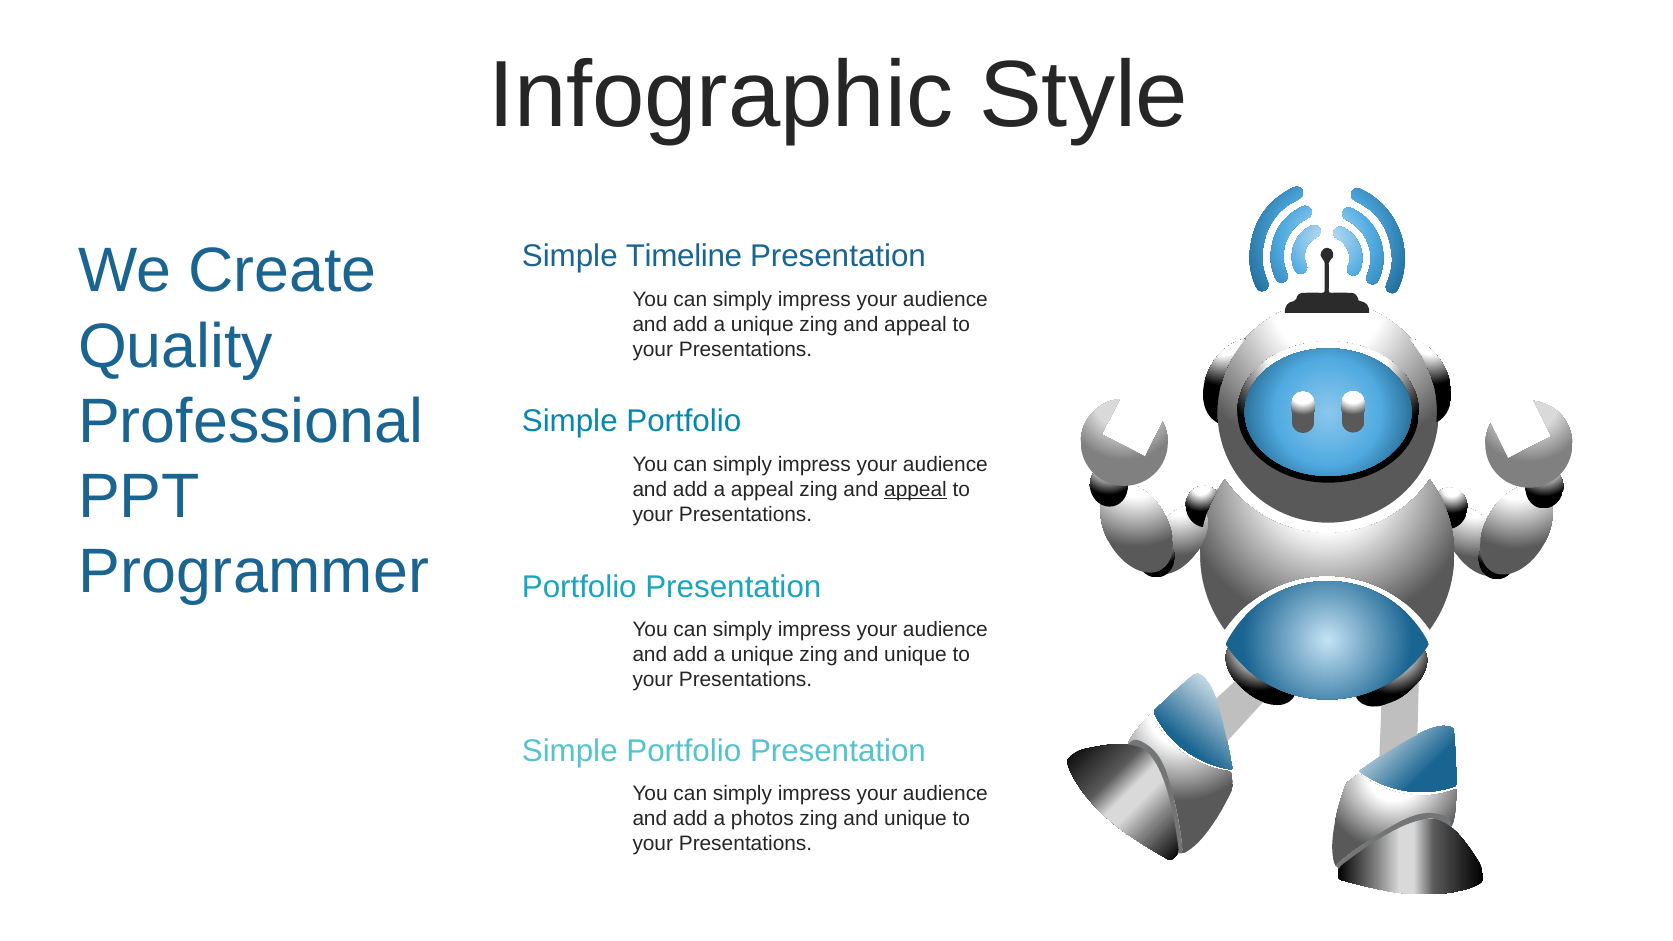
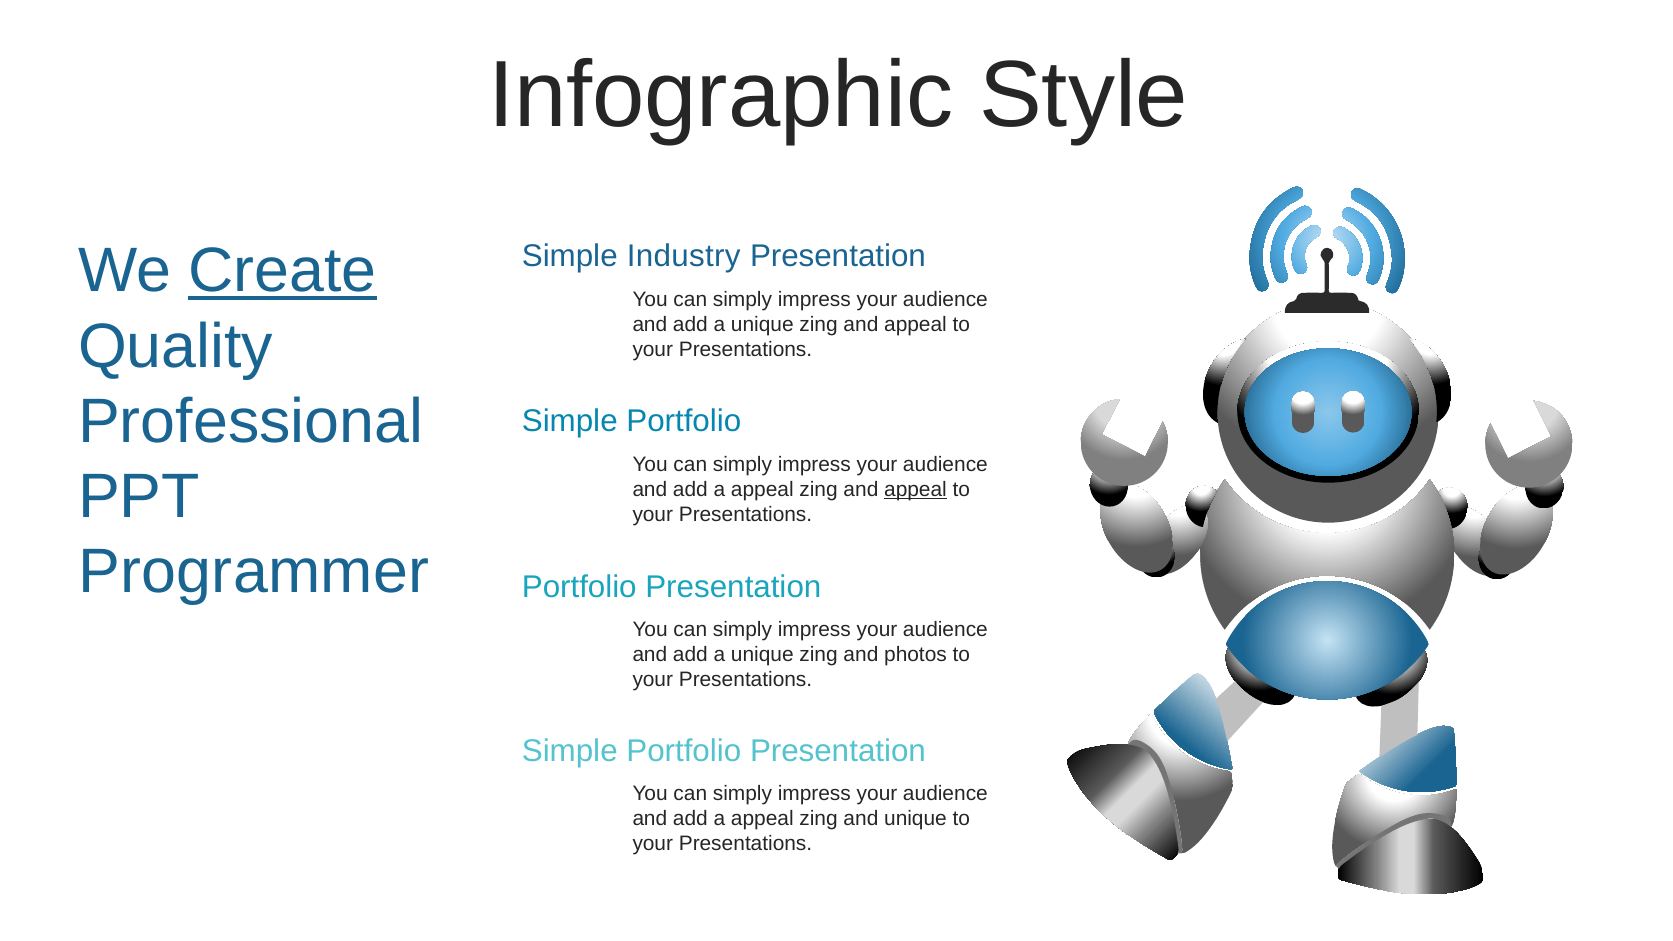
Timeline: Timeline -> Industry
Create underline: none -> present
unique zing and unique: unique -> photos
photos at (762, 819): photos -> appeal
